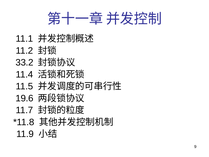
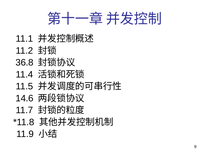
33.2: 33.2 -> 36.8
19.6: 19.6 -> 14.6
